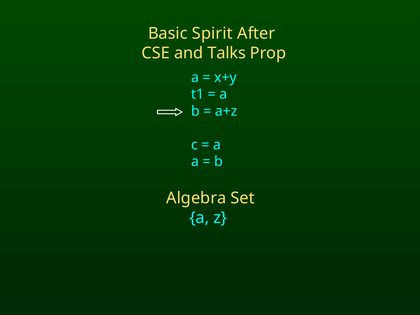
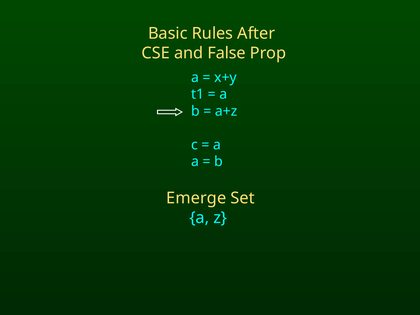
Spirit: Spirit -> Rules
Talks: Talks -> False
Algebra: Algebra -> Emerge
